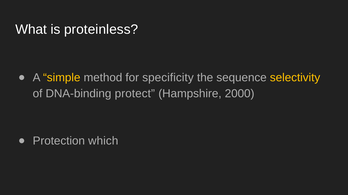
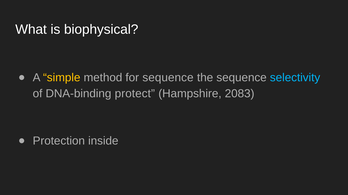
proteinless: proteinless -> biophysical
for specificity: specificity -> sequence
selectivity colour: yellow -> light blue
2000: 2000 -> 2083
which: which -> inside
